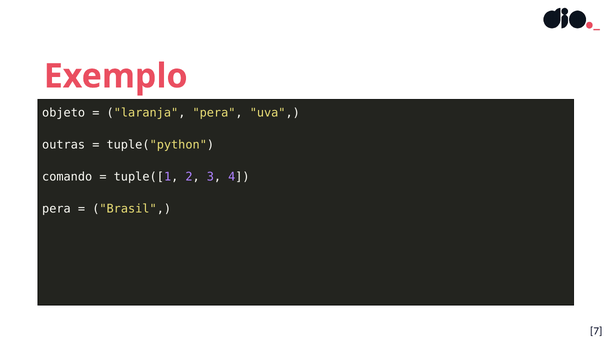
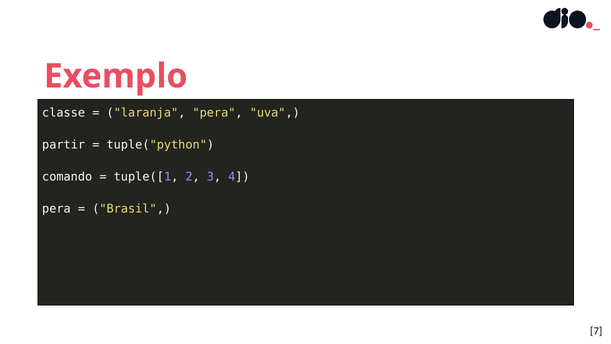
objeto: objeto -> classe
outras: outras -> partir
